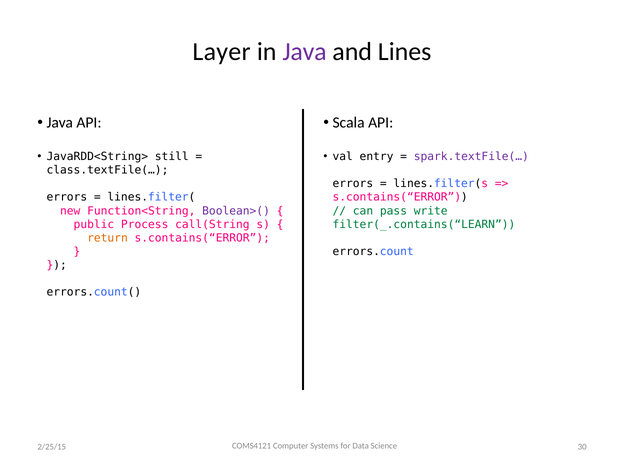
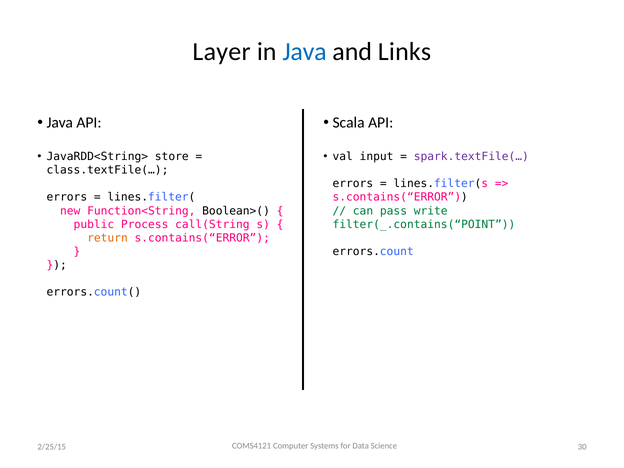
Java at (305, 52) colour: purple -> blue
Lines: Lines -> Links
still: still -> store
entry: entry -> input
Boolean>( colour: purple -> black
filter(_.contains(“LEARN: filter(_.contains(“LEARN -> filter(_.contains(“POINT
